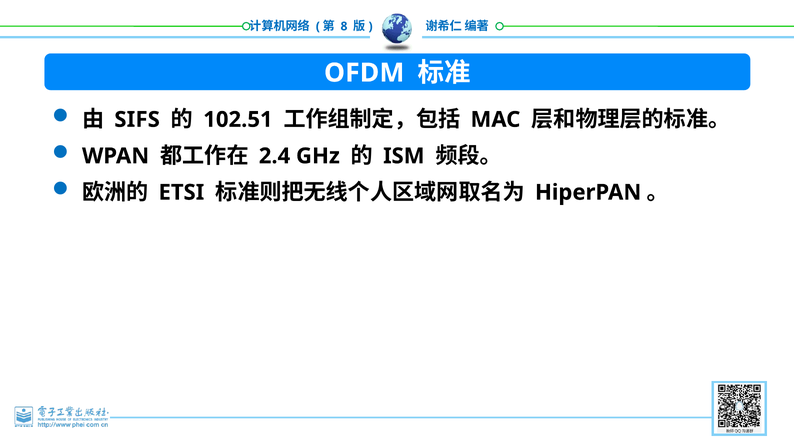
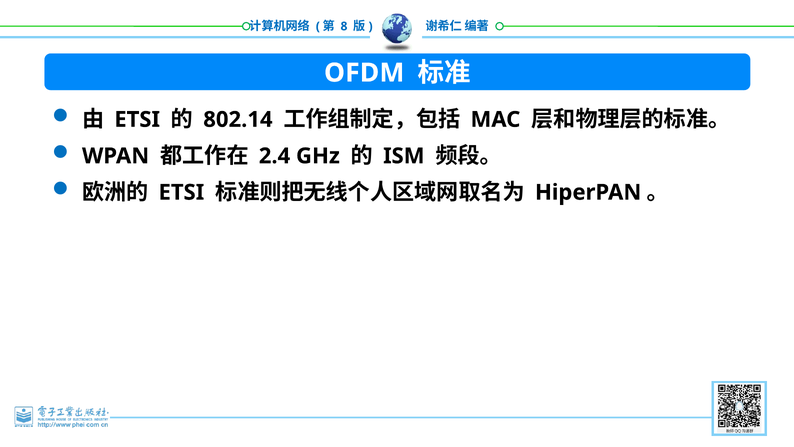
SIFS at (137, 119): SIFS -> ETSI
102.51: 102.51 -> 802.14
